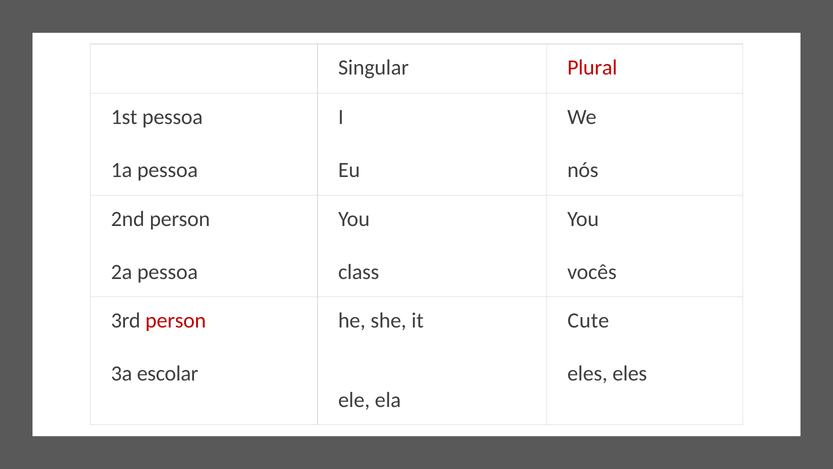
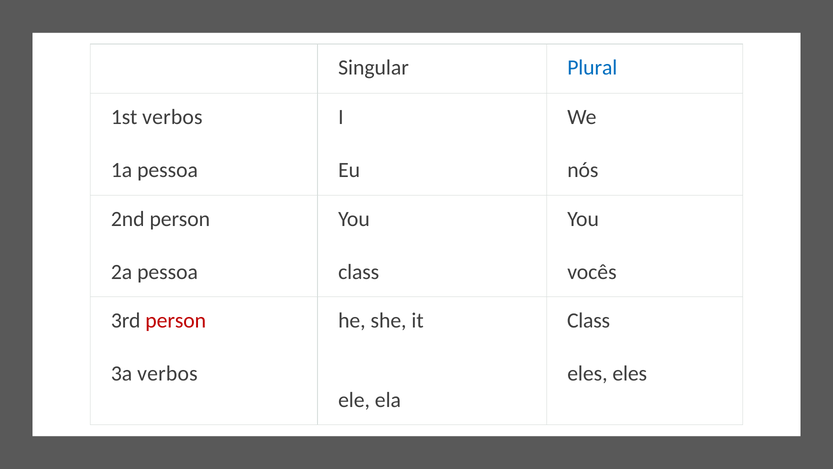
Plural colour: red -> blue
1st pessoa: pessoa -> verbos
Cute at (588, 320): Cute -> Class
3a escolar: escolar -> verbos
